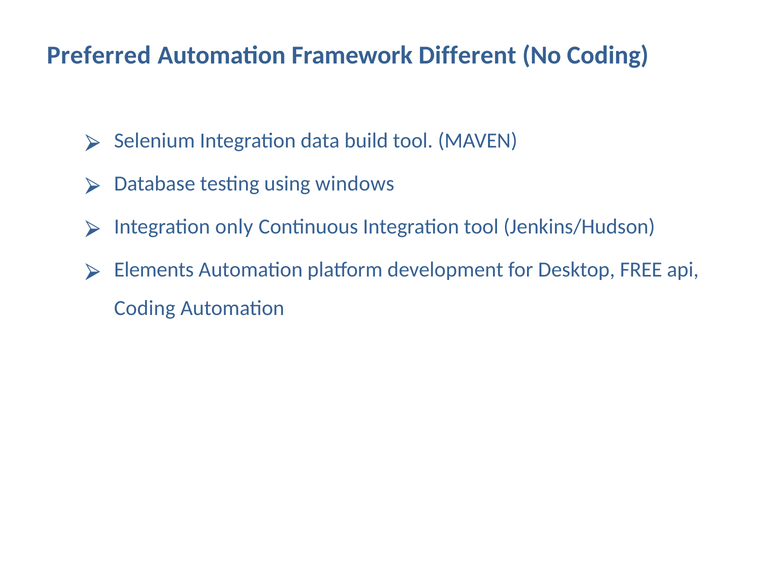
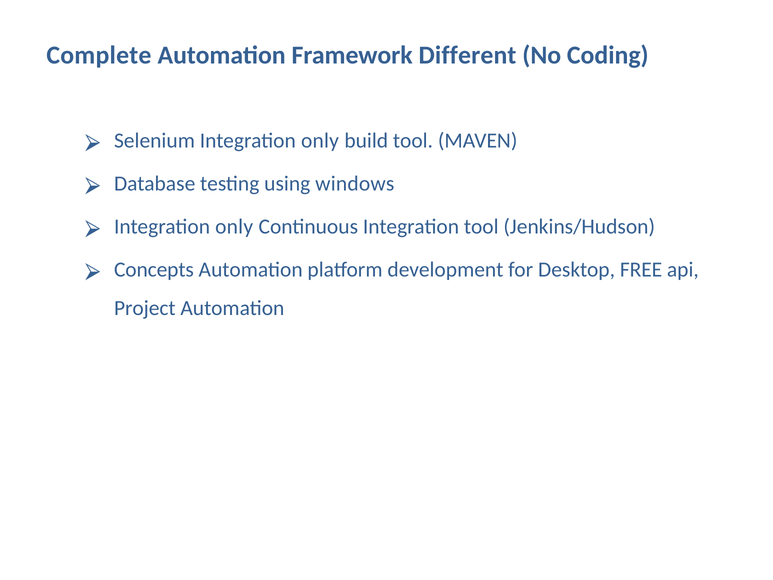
Preferred: Preferred -> Complete
Selenium Integration data: data -> only
Elements: Elements -> Concepts
Coding at (145, 308): Coding -> Project
